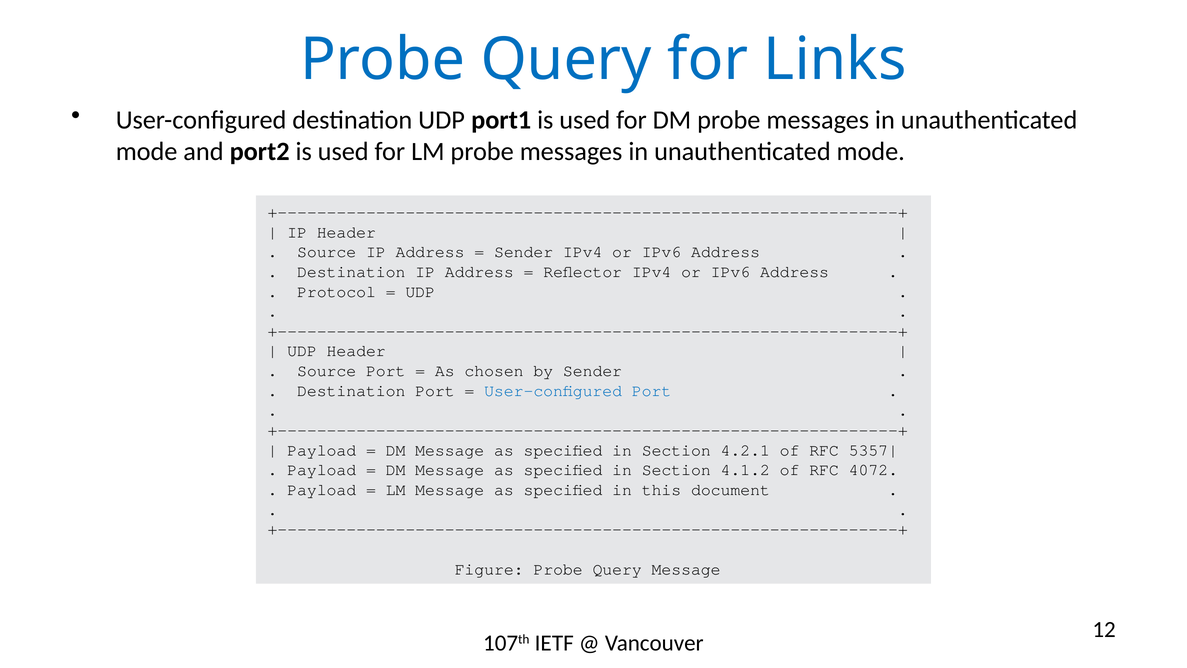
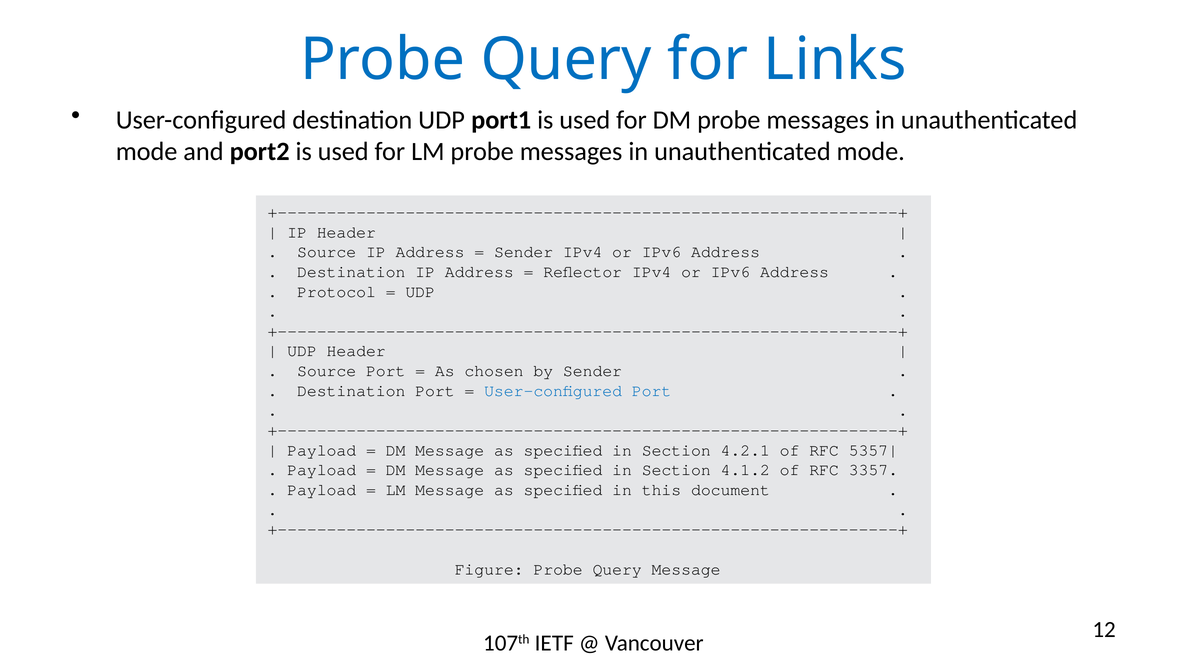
4072: 4072 -> 3357
